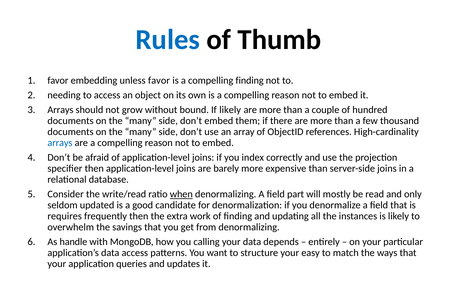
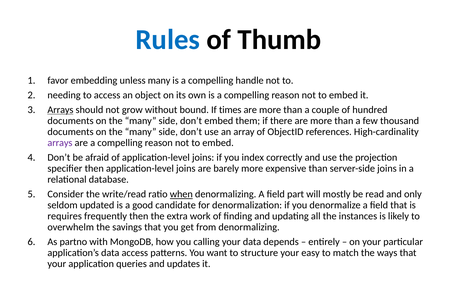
unless favor: favor -> many
compelling finding: finding -> handle
Arrays at (60, 110) underline: none -> present
If likely: likely -> times
arrays at (60, 143) colour: blue -> purple
handle: handle -> partno
